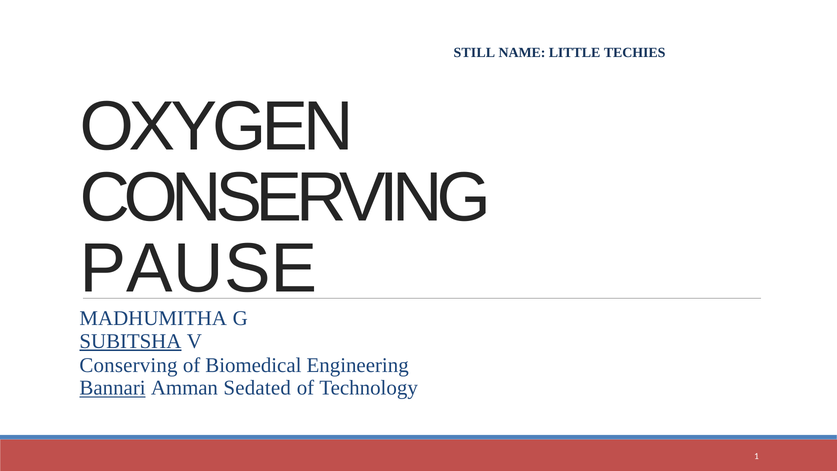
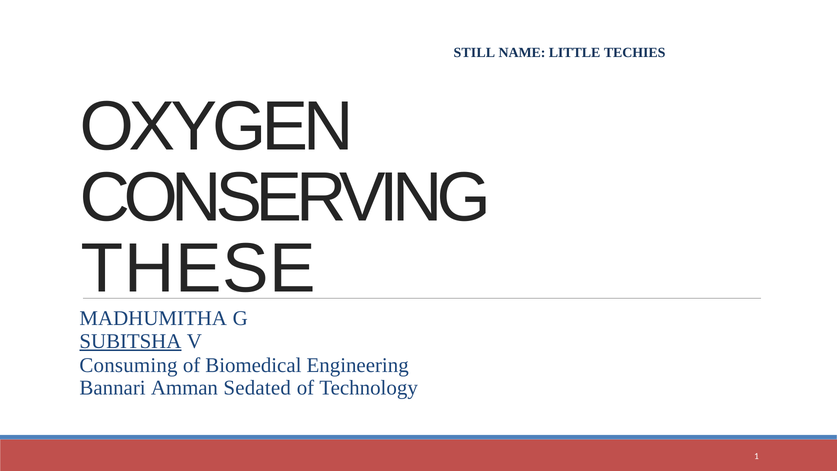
PAUSE: PAUSE -> THESE
Conserving at (129, 365): Conserving -> Consuming
Bannari underline: present -> none
